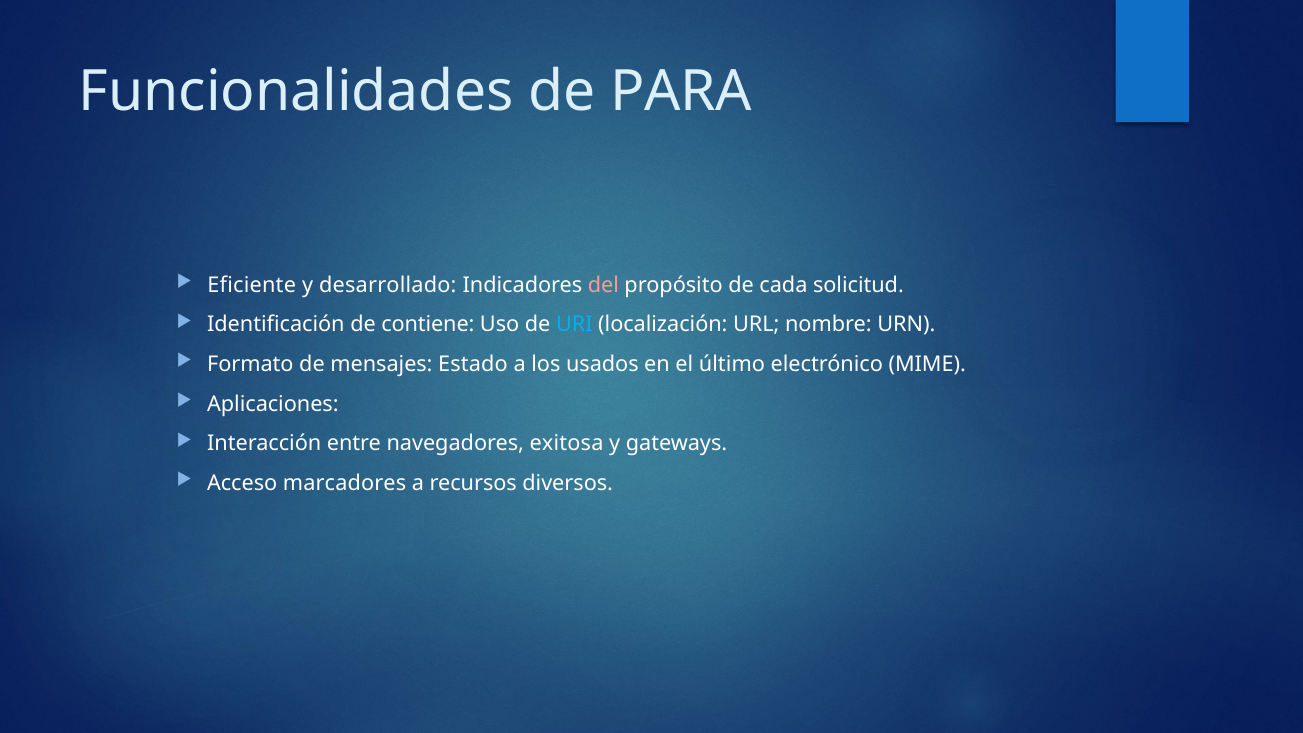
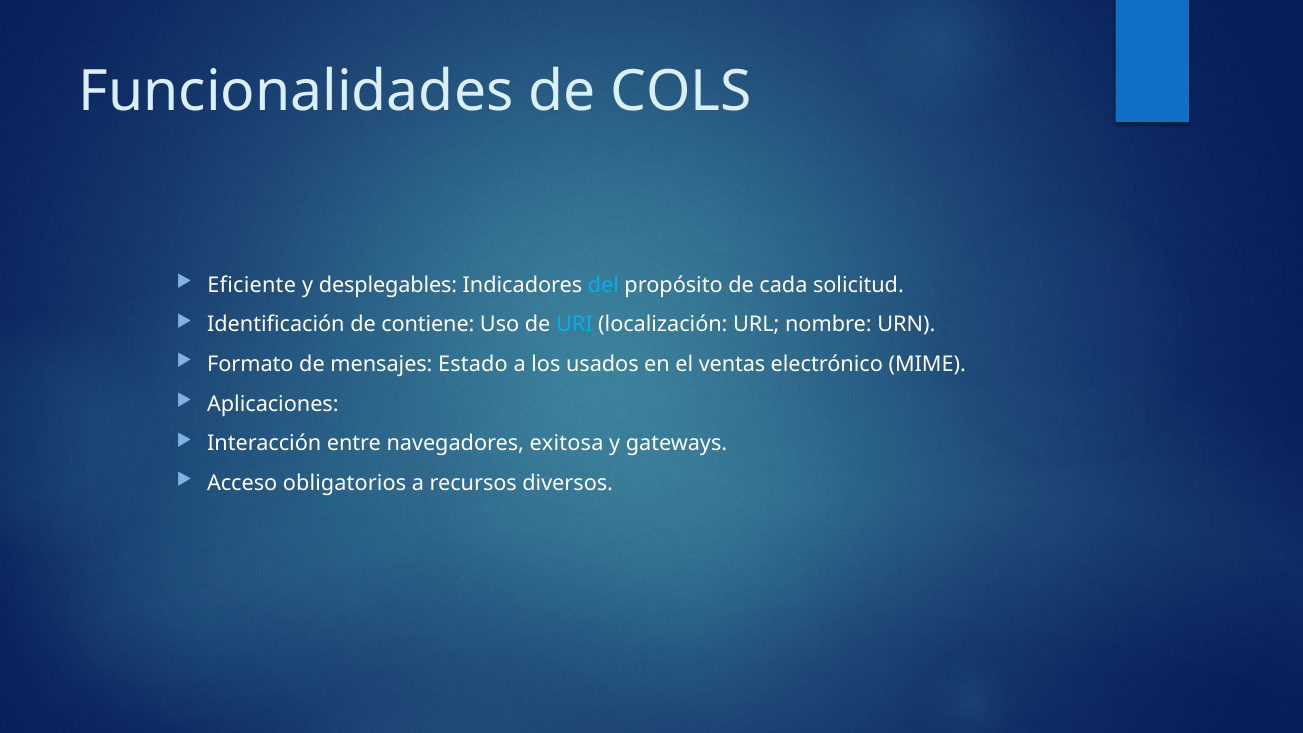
PARA: PARA -> COLS
desarrollado: desarrollado -> desplegables
del colour: pink -> light blue
último: último -> ventas
marcadores: marcadores -> obligatorios
